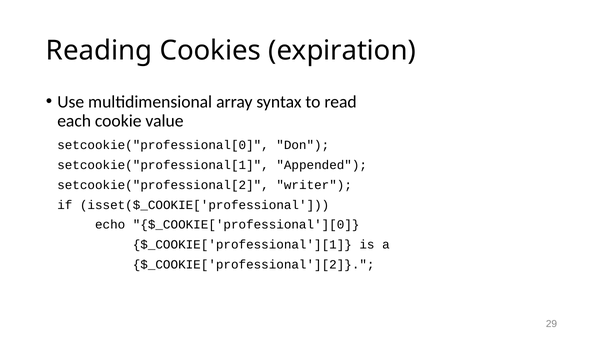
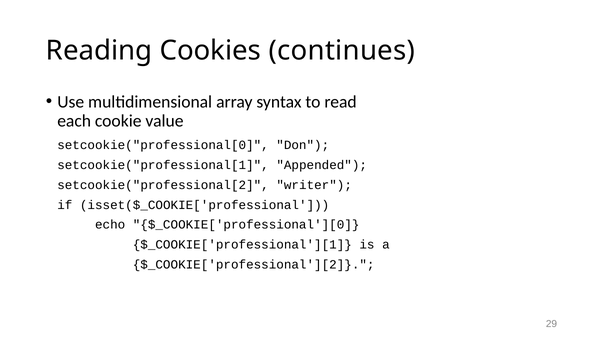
expiration: expiration -> continues
